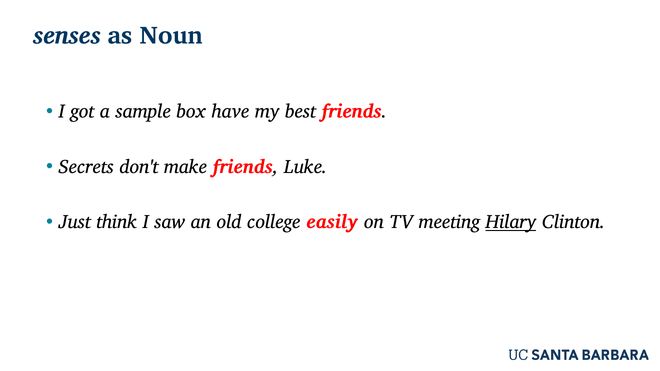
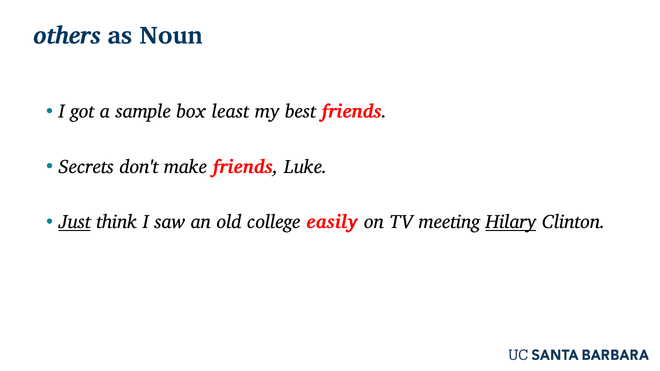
senses: senses -> others
have: have -> least
Just underline: none -> present
